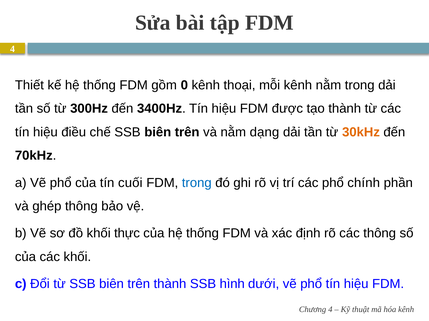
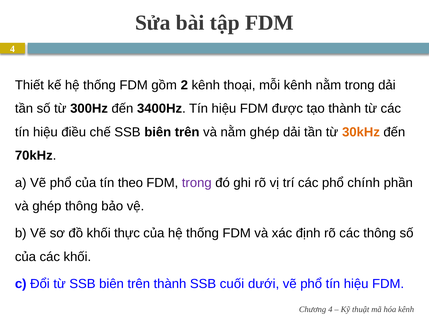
0: 0 -> 2
nằm dạng: dạng -> ghép
cuối: cuối -> theo
trong at (197, 183) colour: blue -> purple
hình: hình -> cuối
